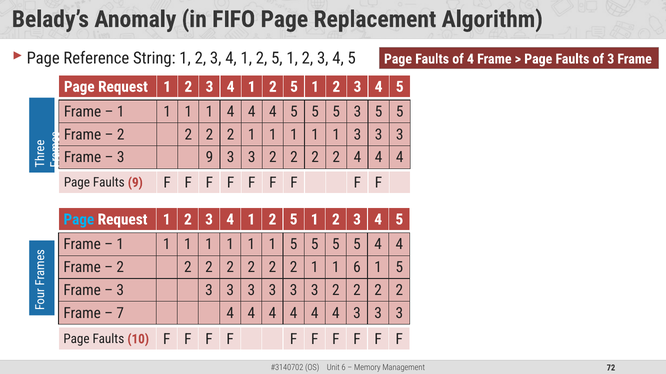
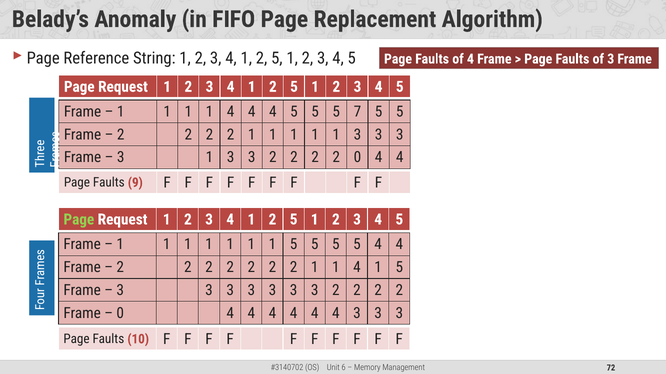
5 3: 3 -> 7
3 9: 9 -> 1
2 4: 4 -> 0
Page at (79, 220) colour: light blue -> light green
2 1 1 6: 6 -> 4
7 at (120, 314): 7 -> 0
